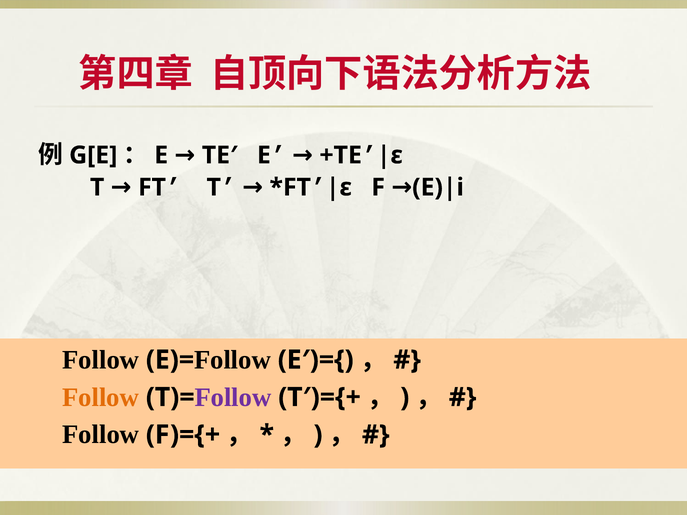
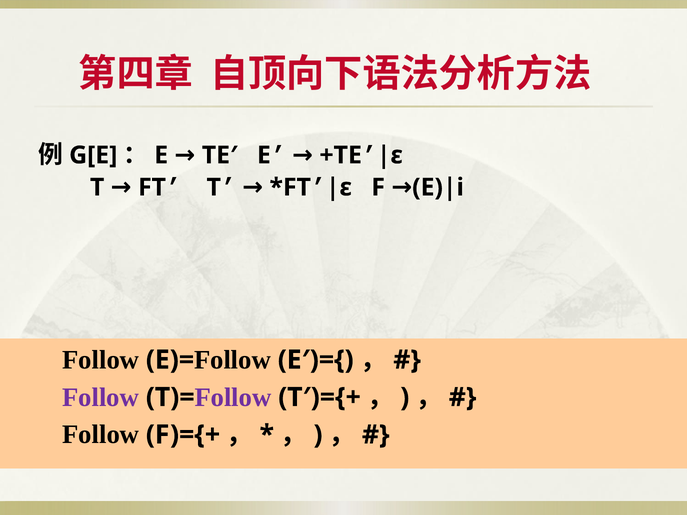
Follow at (101, 397) colour: orange -> purple
